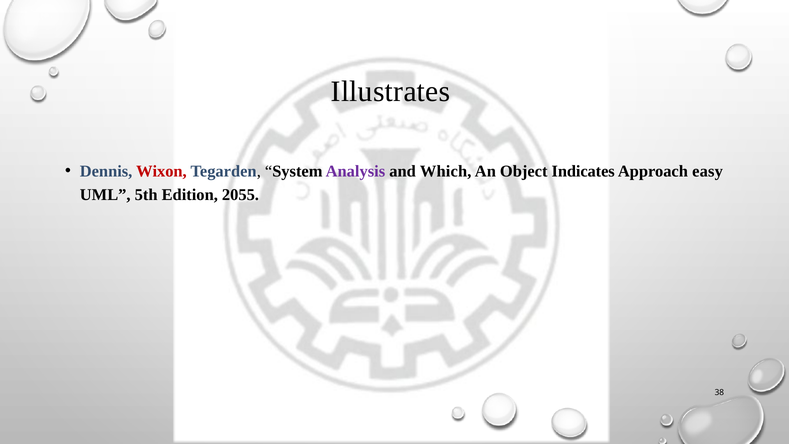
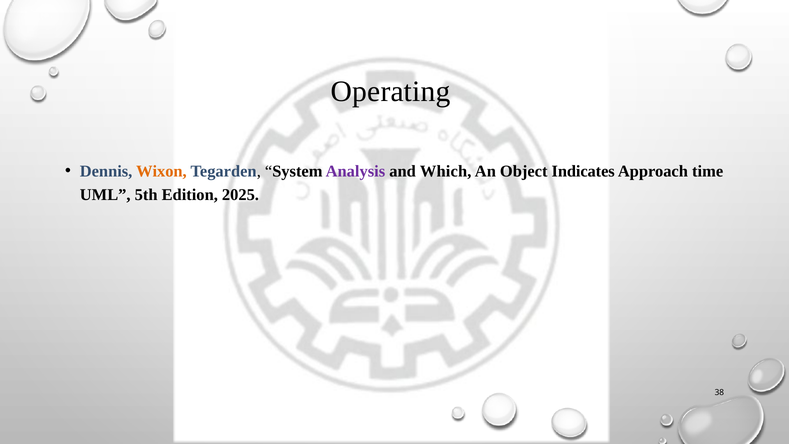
Illustrates: Illustrates -> Operating
Wixon colour: red -> orange
easy: easy -> time
2055: 2055 -> 2025
